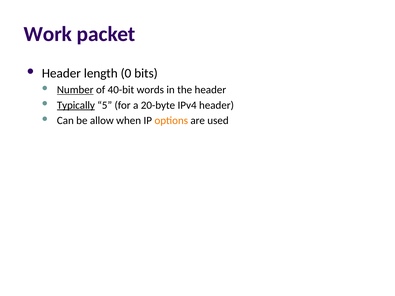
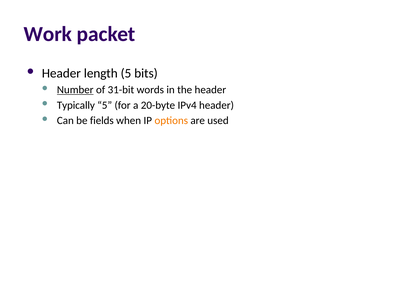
length 0: 0 -> 5
40-bit: 40-bit -> 31-bit
Typically underline: present -> none
allow: allow -> fields
